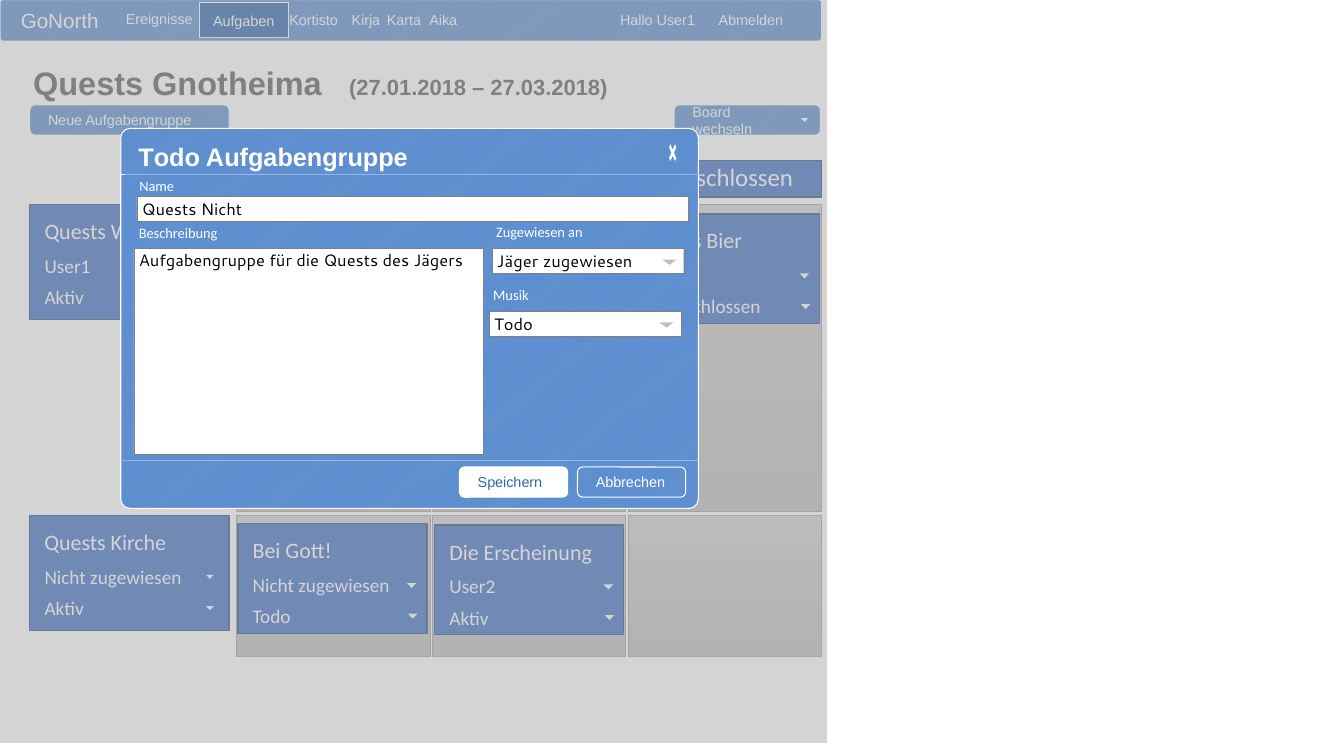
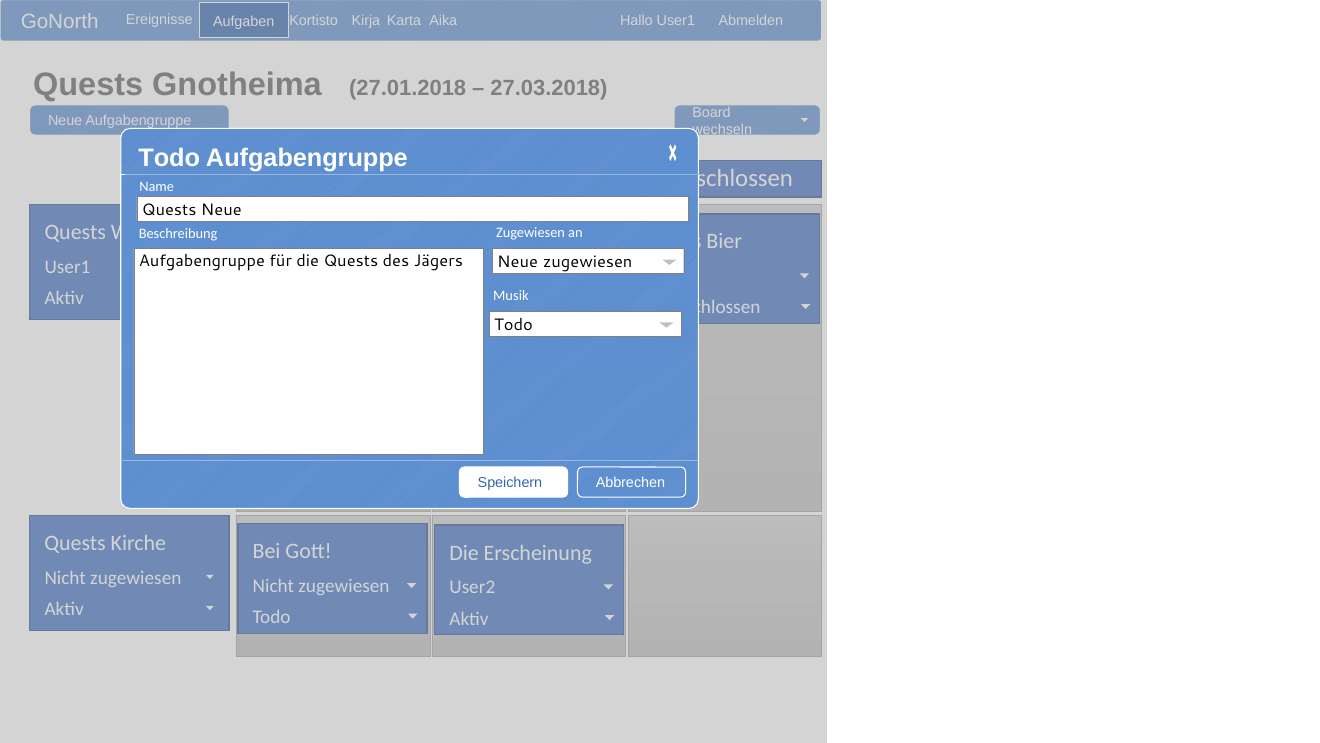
Quests Nicht: Nicht -> Neue
Jägers Jäger: Jäger -> Neue
